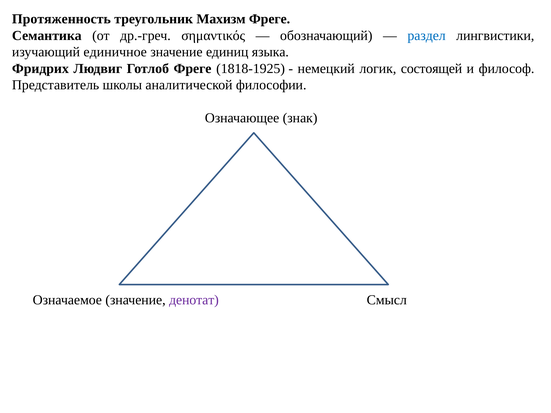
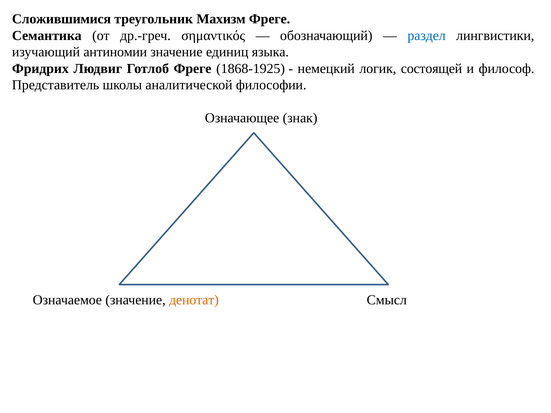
Протяженность: Протяженность -> Сложившимися
единичное: единичное -> антиномии
1818-1925: 1818-1925 -> 1868-1925
денотат colour: purple -> orange
